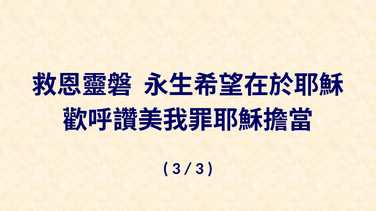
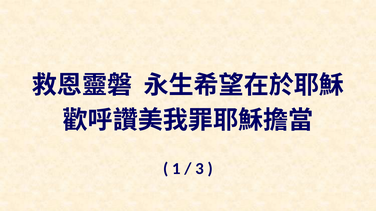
3 at (176, 169): 3 -> 1
